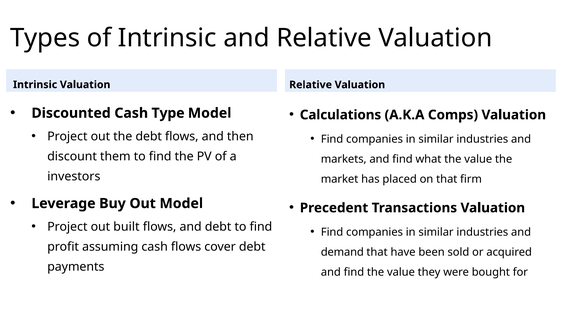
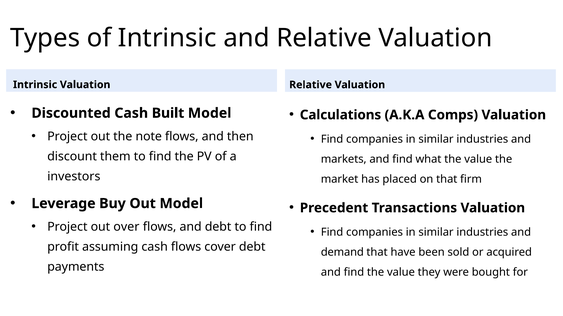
Type: Type -> Built
the debt: debt -> note
built: built -> over
